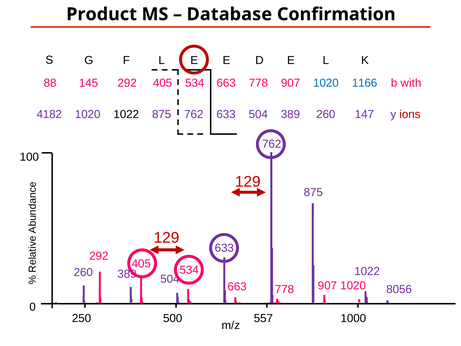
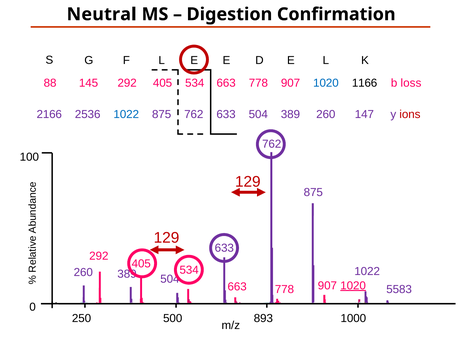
Product: Product -> Neutral
Database: Database -> Digestion
1166 colour: blue -> black
with: with -> loss
4182: 4182 -> 2166
1020 at (88, 114): 1020 -> 2536
1022 at (126, 114) colour: black -> blue
1020 at (353, 285) underline: none -> present
8056: 8056 -> 5583
557: 557 -> 893
